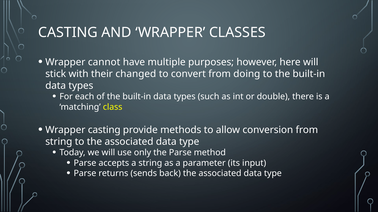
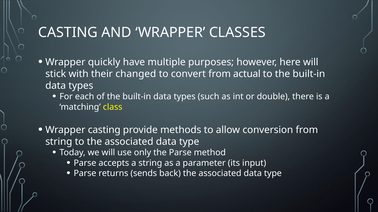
cannot: cannot -> quickly
doing: doing -> actual
